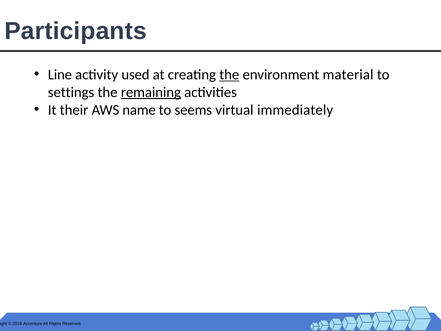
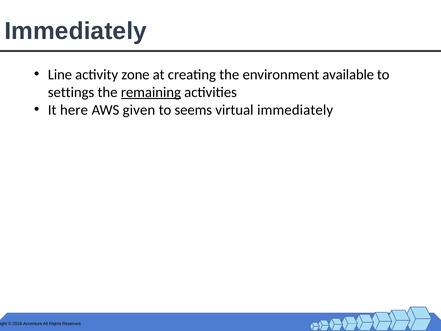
Participants at (76, 31): Participants -> Immediately
used: used -> zone
the at (229, 75) underline: present -> none
material: material -> available
their: their -> here
name: name -> given
